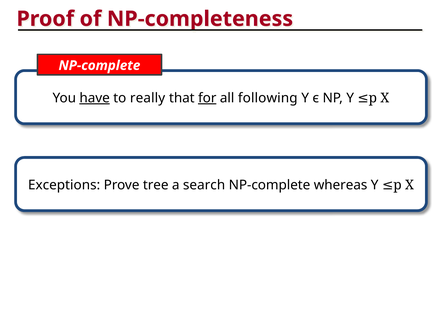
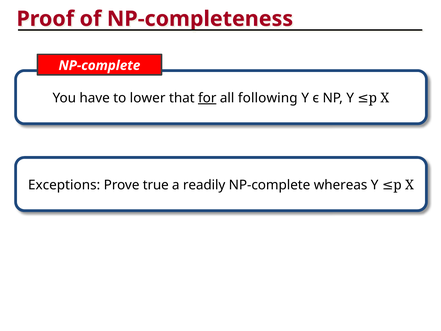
have underline: present -> none
really: really -> lower
tree: tree -> true
search: search -> readily
